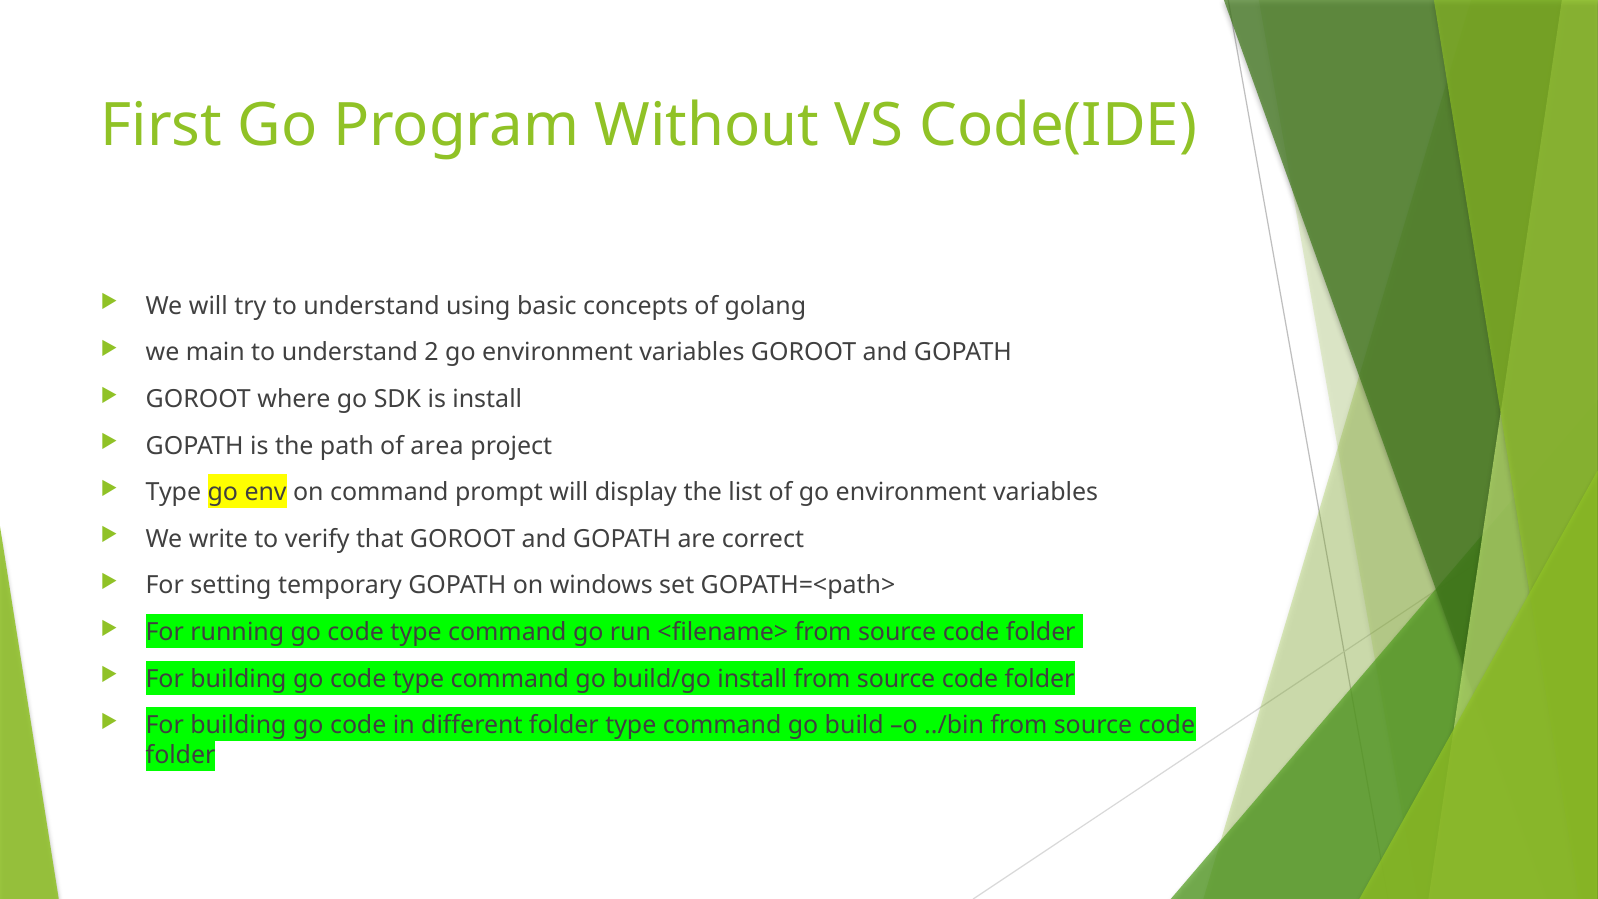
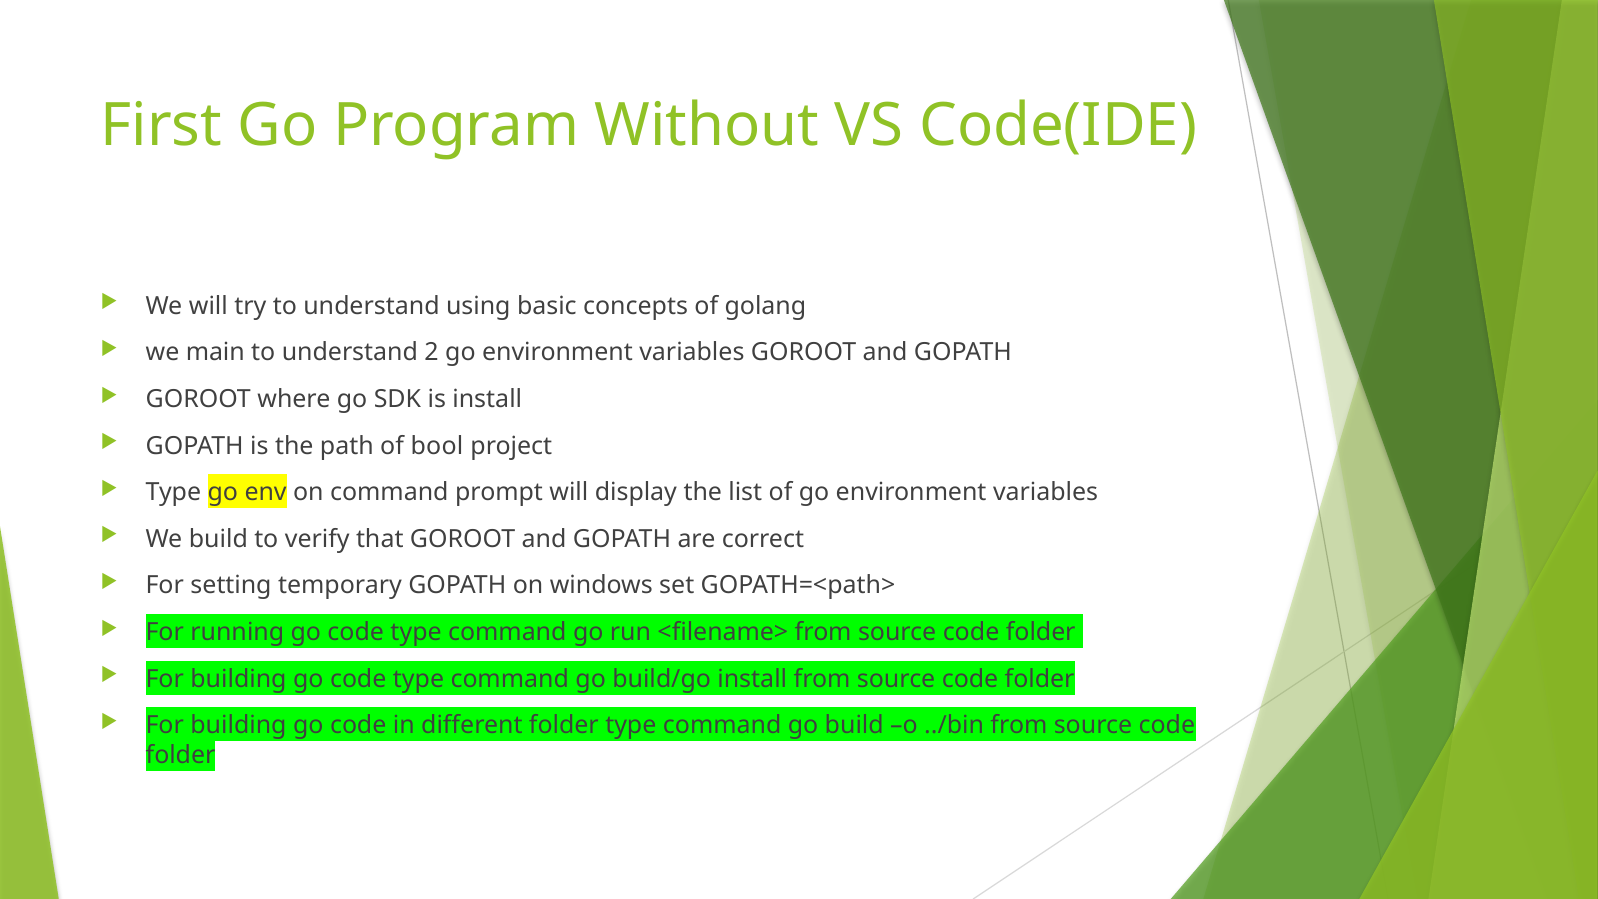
area: area -> bool
We write: write -> build
